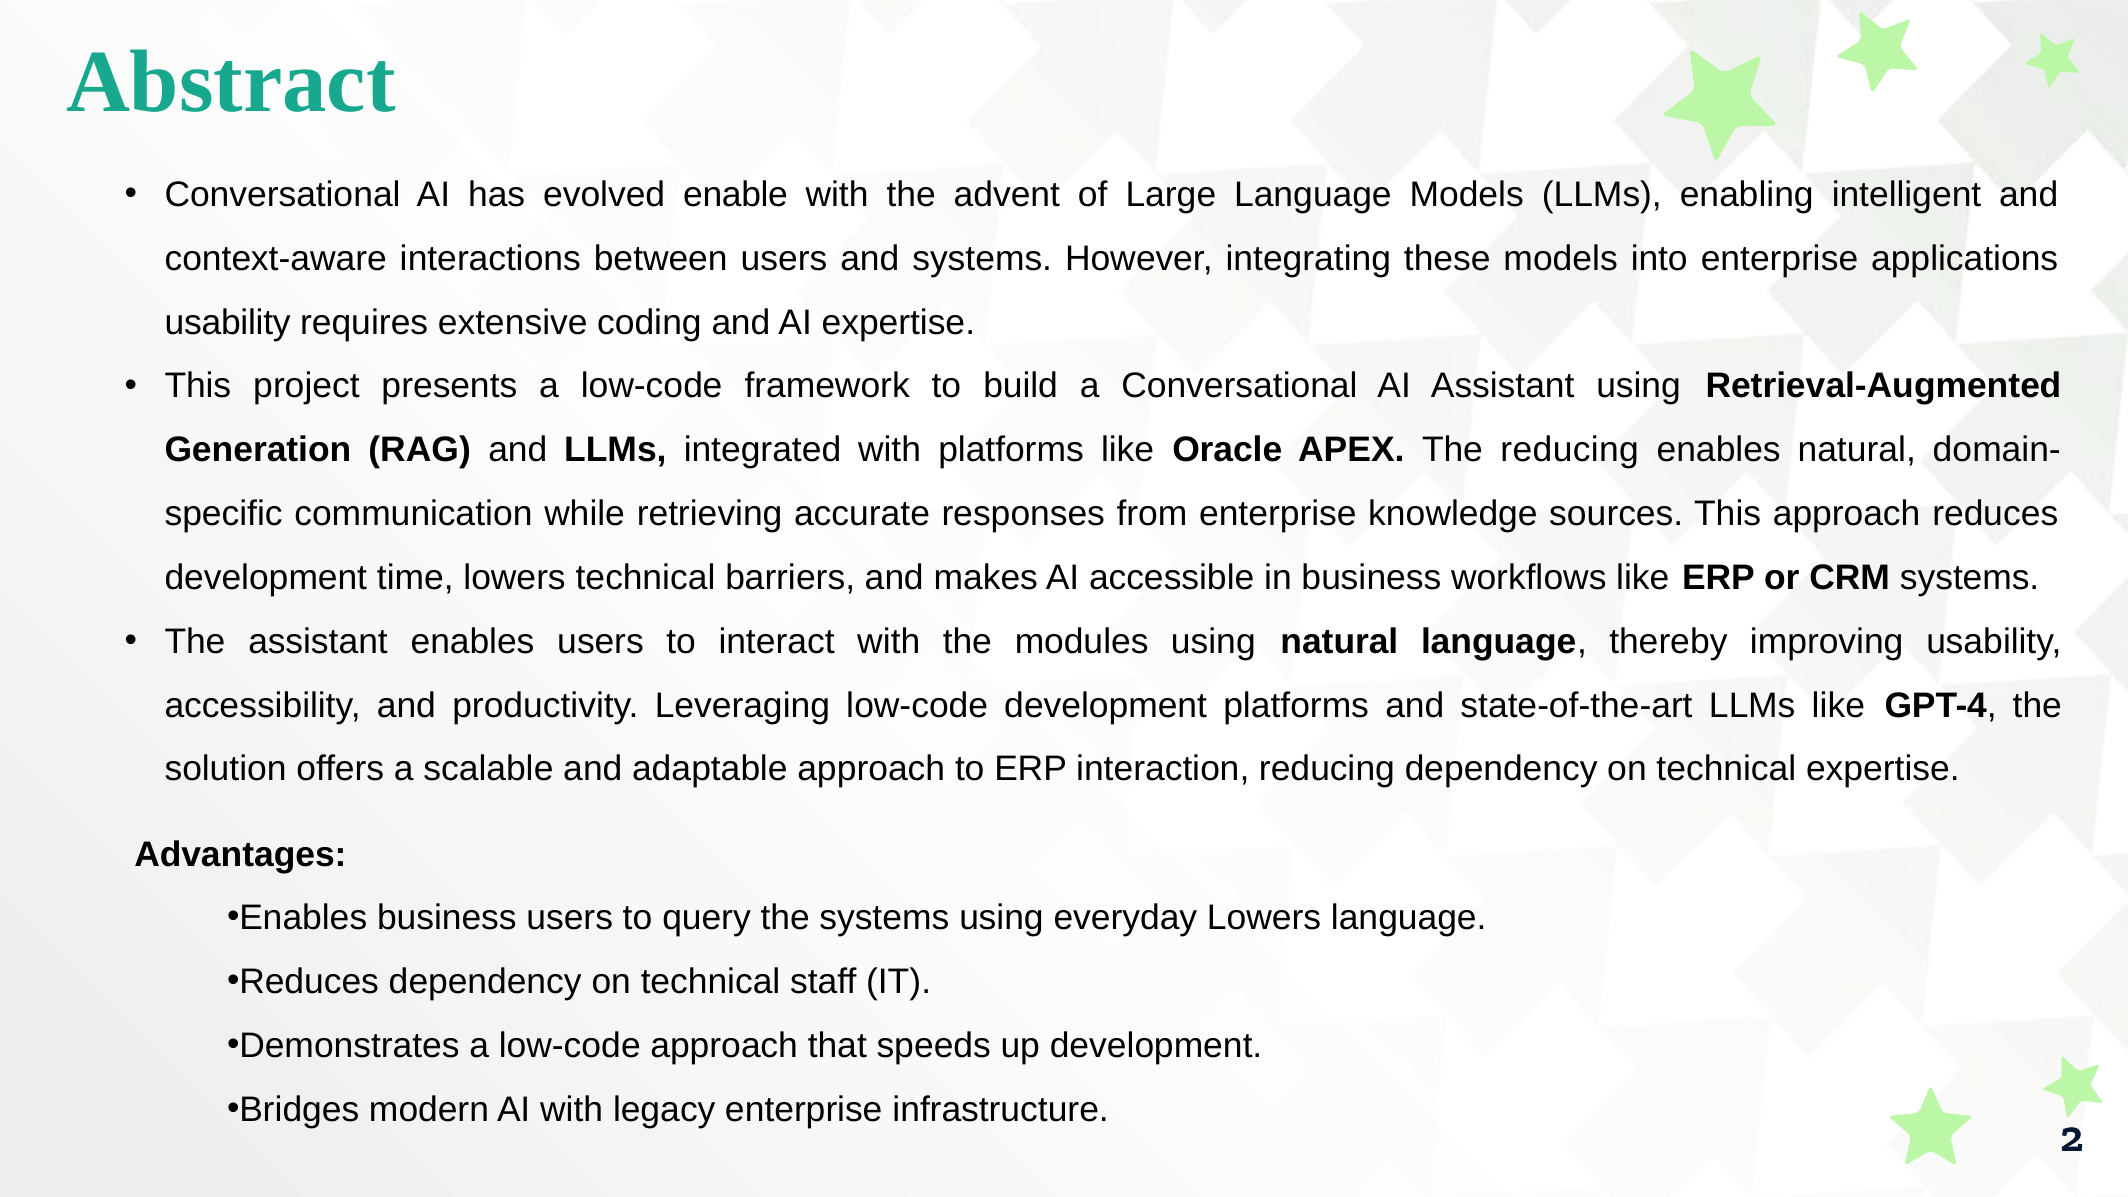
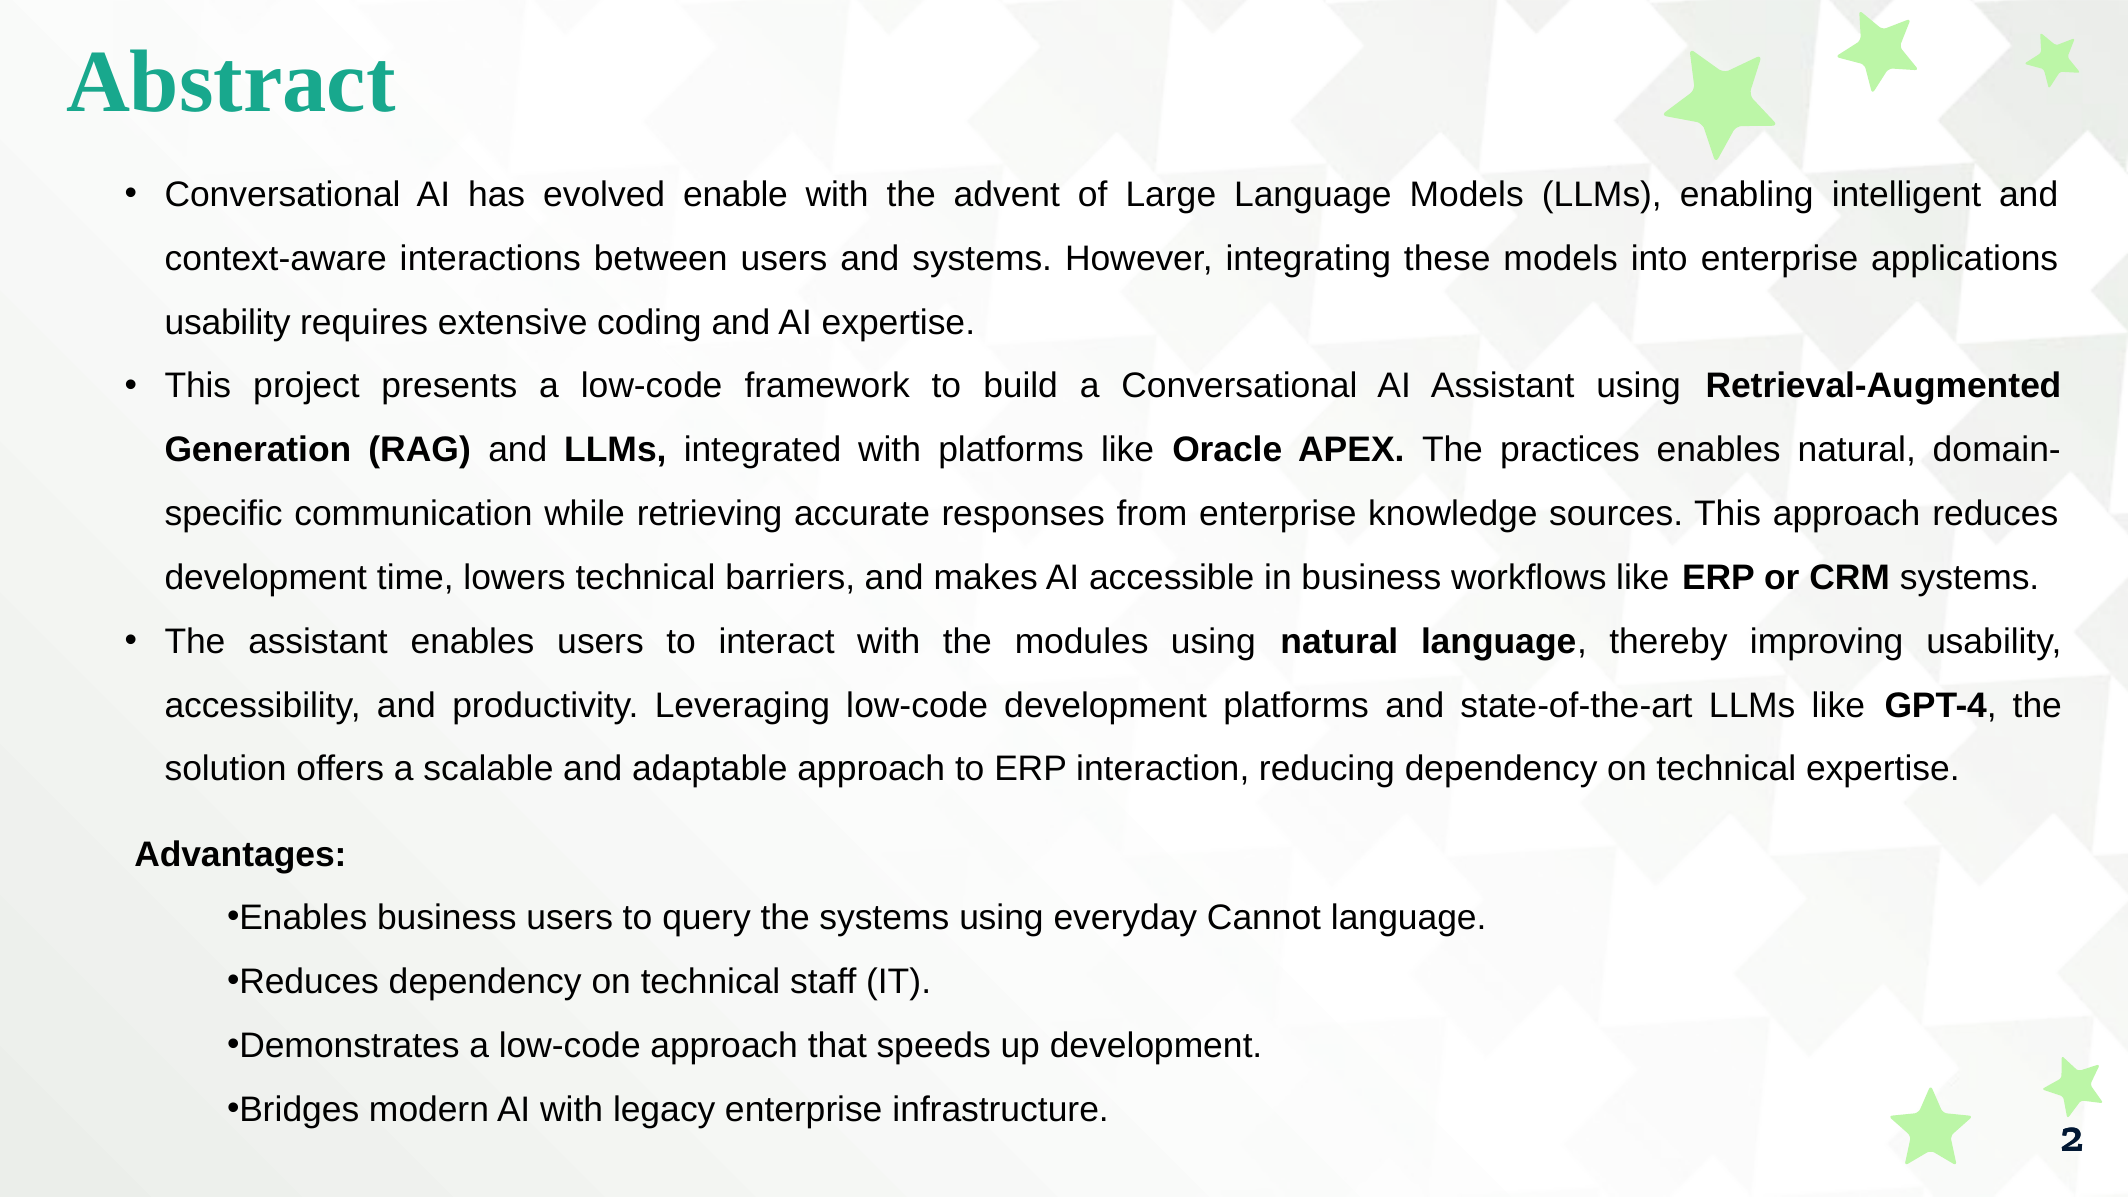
The reducing: reducing -> practices
everyday Lowers: Lowers -> Cannot
